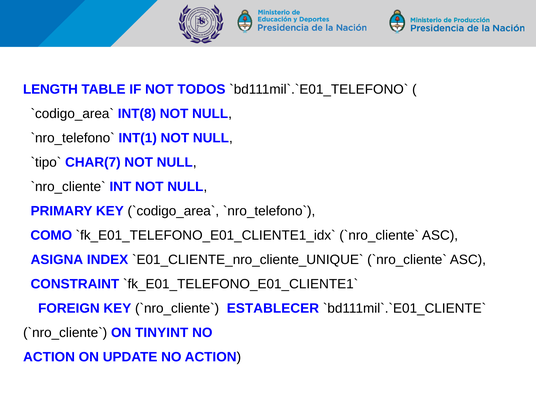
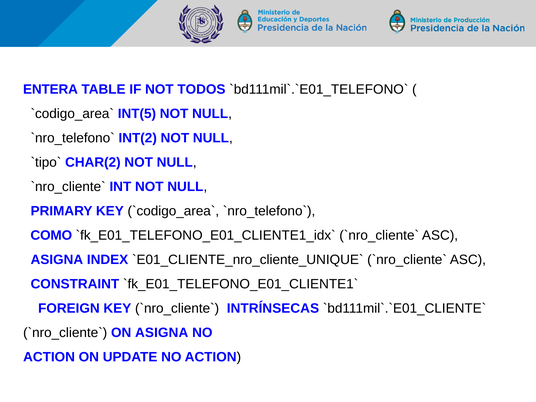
LENGTH: LENGTH -> ENTERA
INT(8: INT(8 -> INT(5
INT(1: INT(1 -> INT(2
CHAR(7: CHAR(7 -> CHAR(2
ESTABLECER: ESTABLECER -> INTRÍNSECAS
ON TINYINT: TINYINT -> ASIGNA
